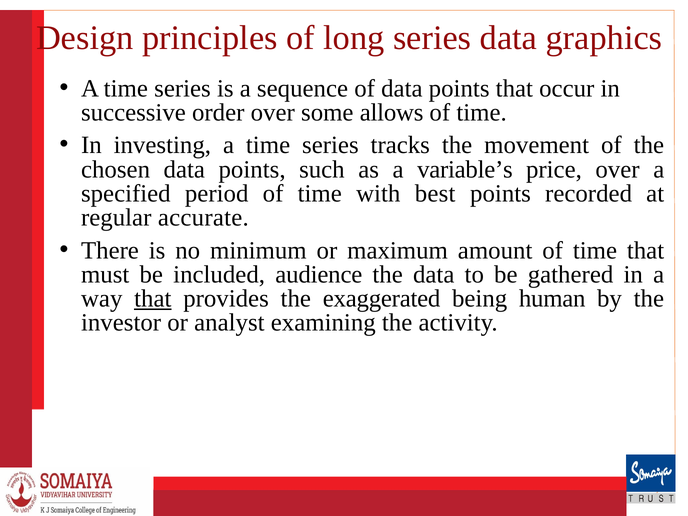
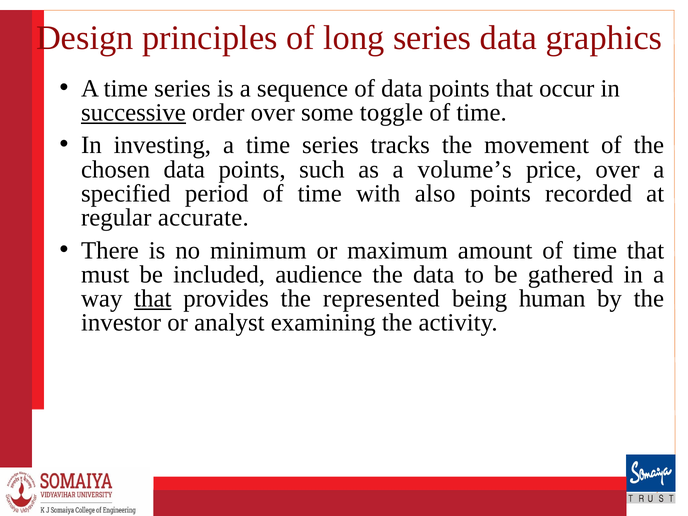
successive underline: none -> present
allows: allows -> toggle
variable’s: variable’s -> volume’s
best: best -> also
exaggerated: exaggerated -> represented
